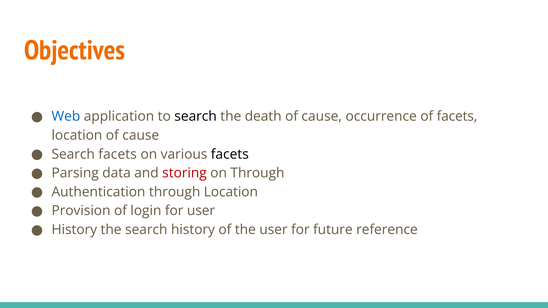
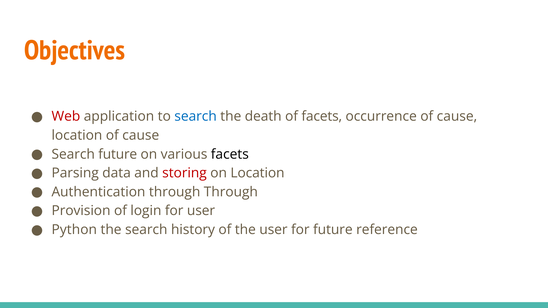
Web colour: blue -> red
search at (196, 116) colour: black -> blue
cause at (322, 116): cause -> facets
occurrence of facets: facets -> cause
Search facets: facets -> future
on Through: Through -> Location
through Location: Location -> Through
History at (74, 230): History -> Python
